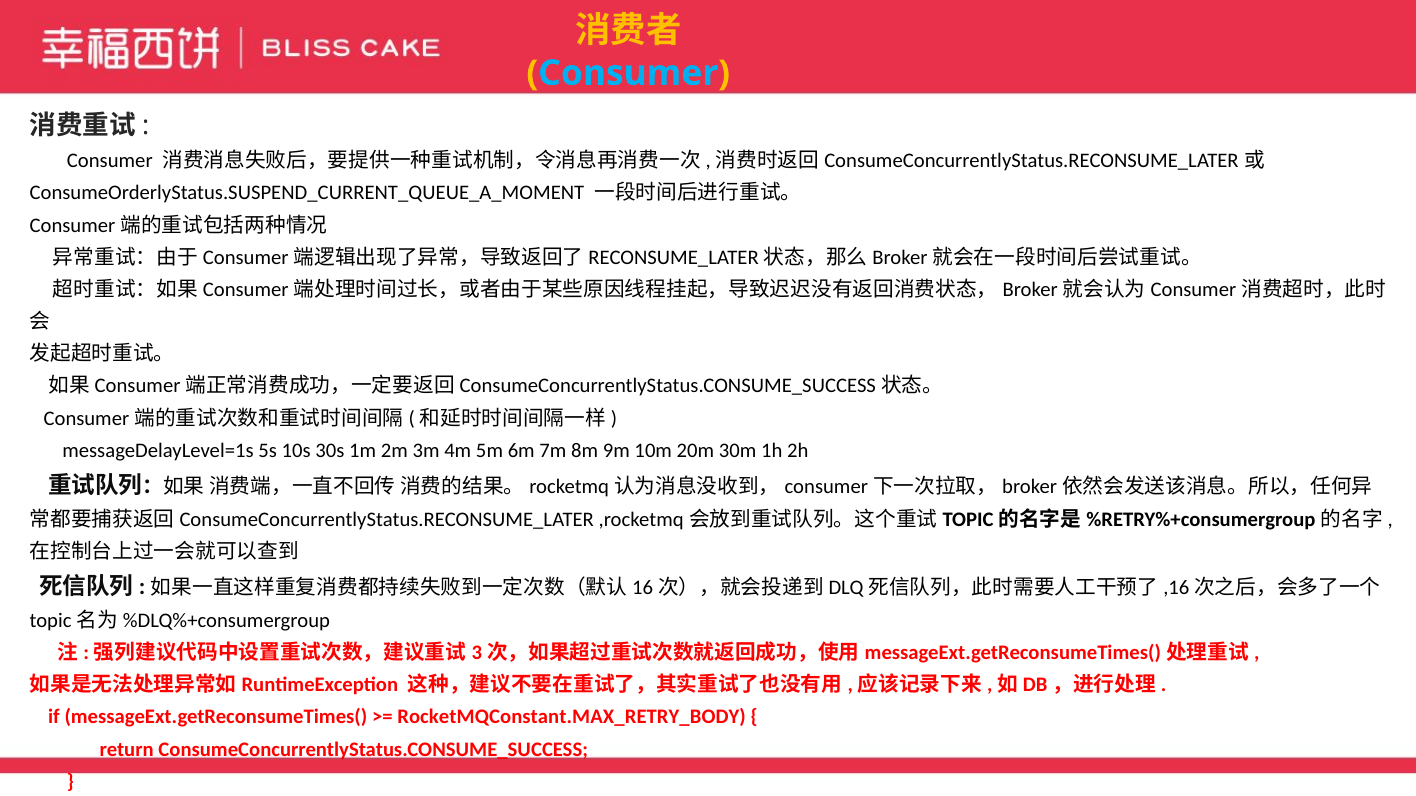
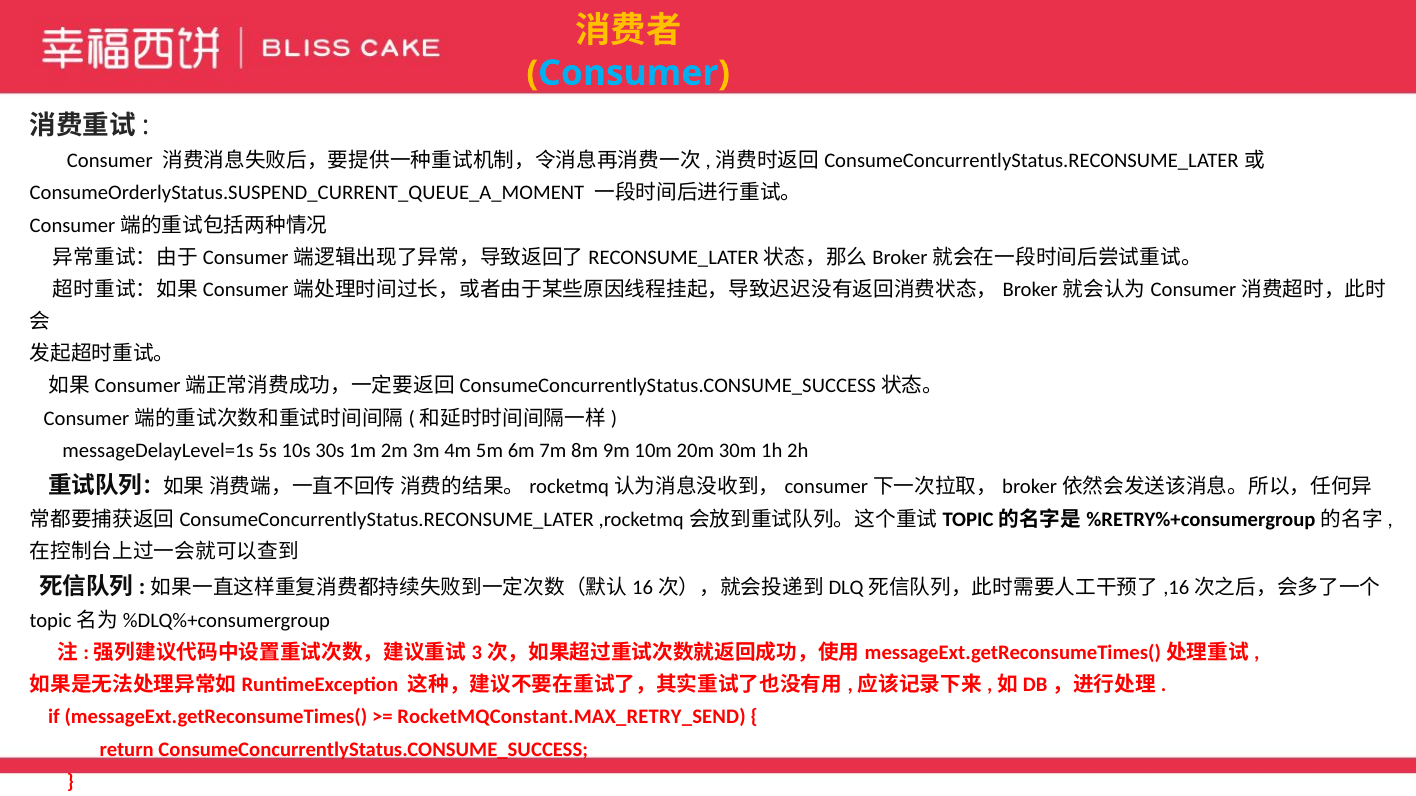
RocketMQConstant.MAX_RETRY_BODY: RocketMQConstant.MAX_RETRY_BODY -> RocketMQConstant.MAX_RETRY_SEND
